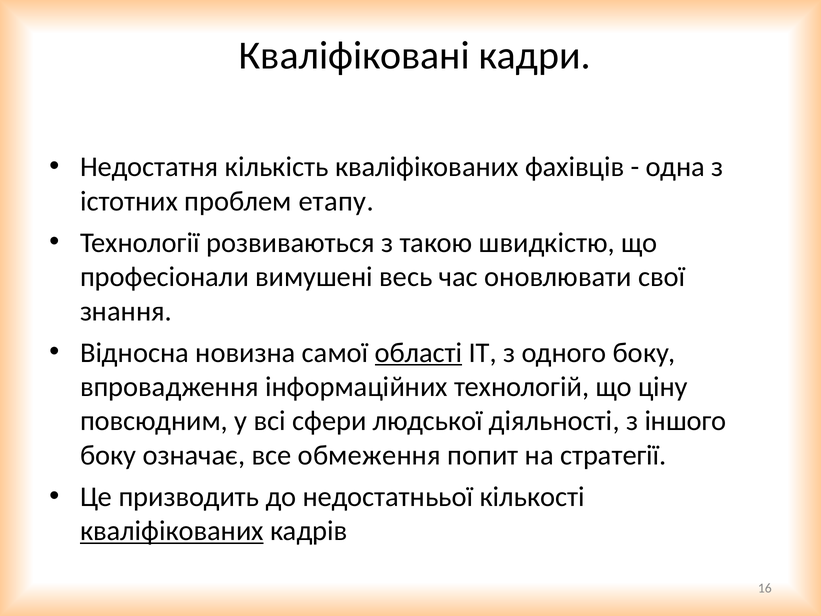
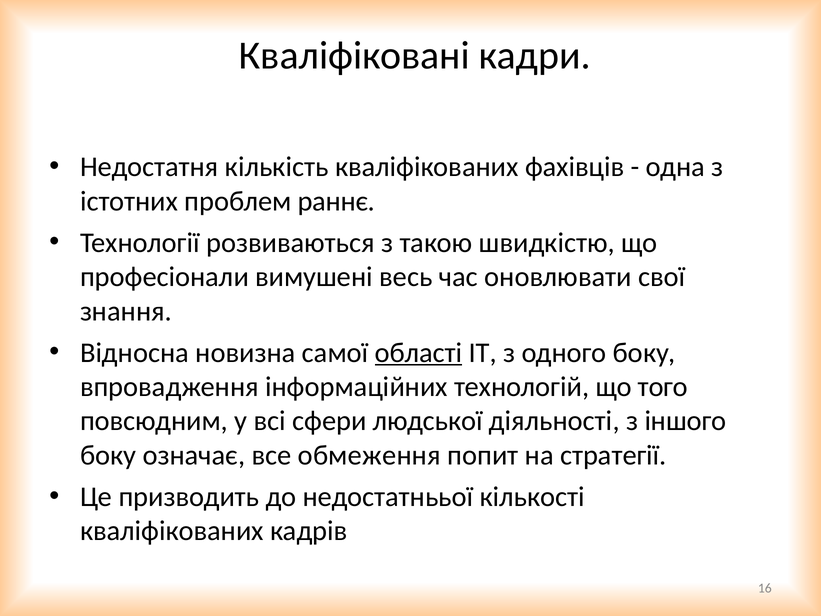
етапу: етапу -> раннє
ціну: ціну -> того
кваліфікованих at (172, 531) underline: present -> none
